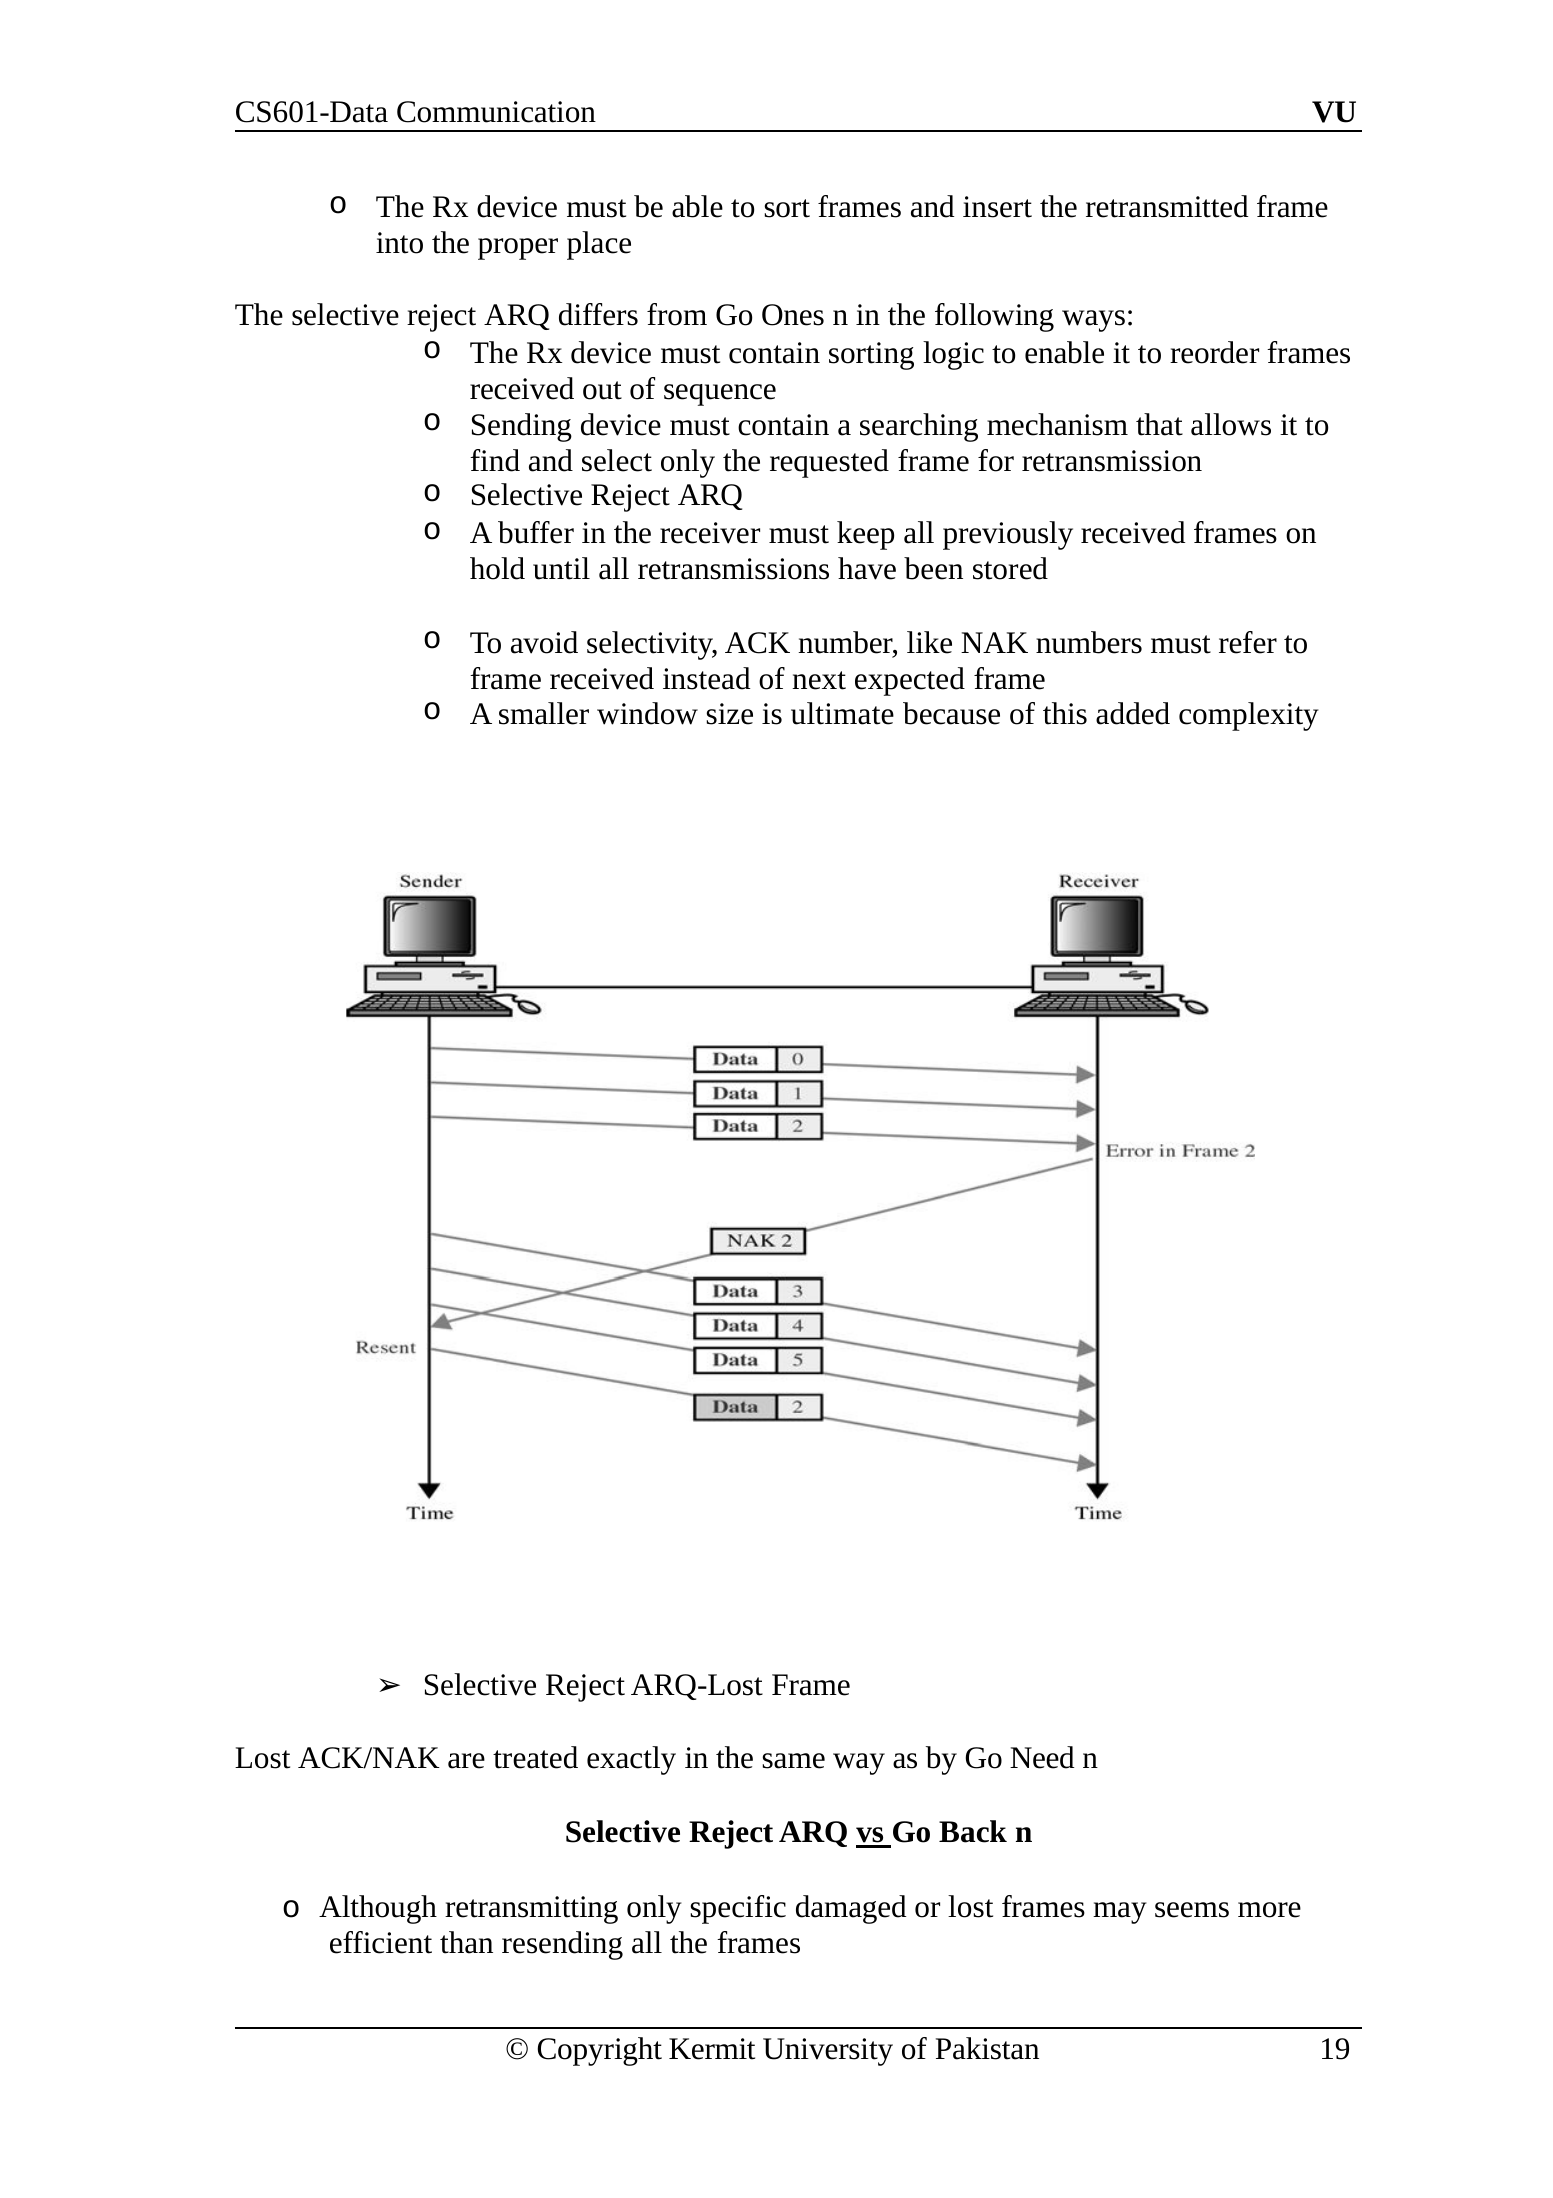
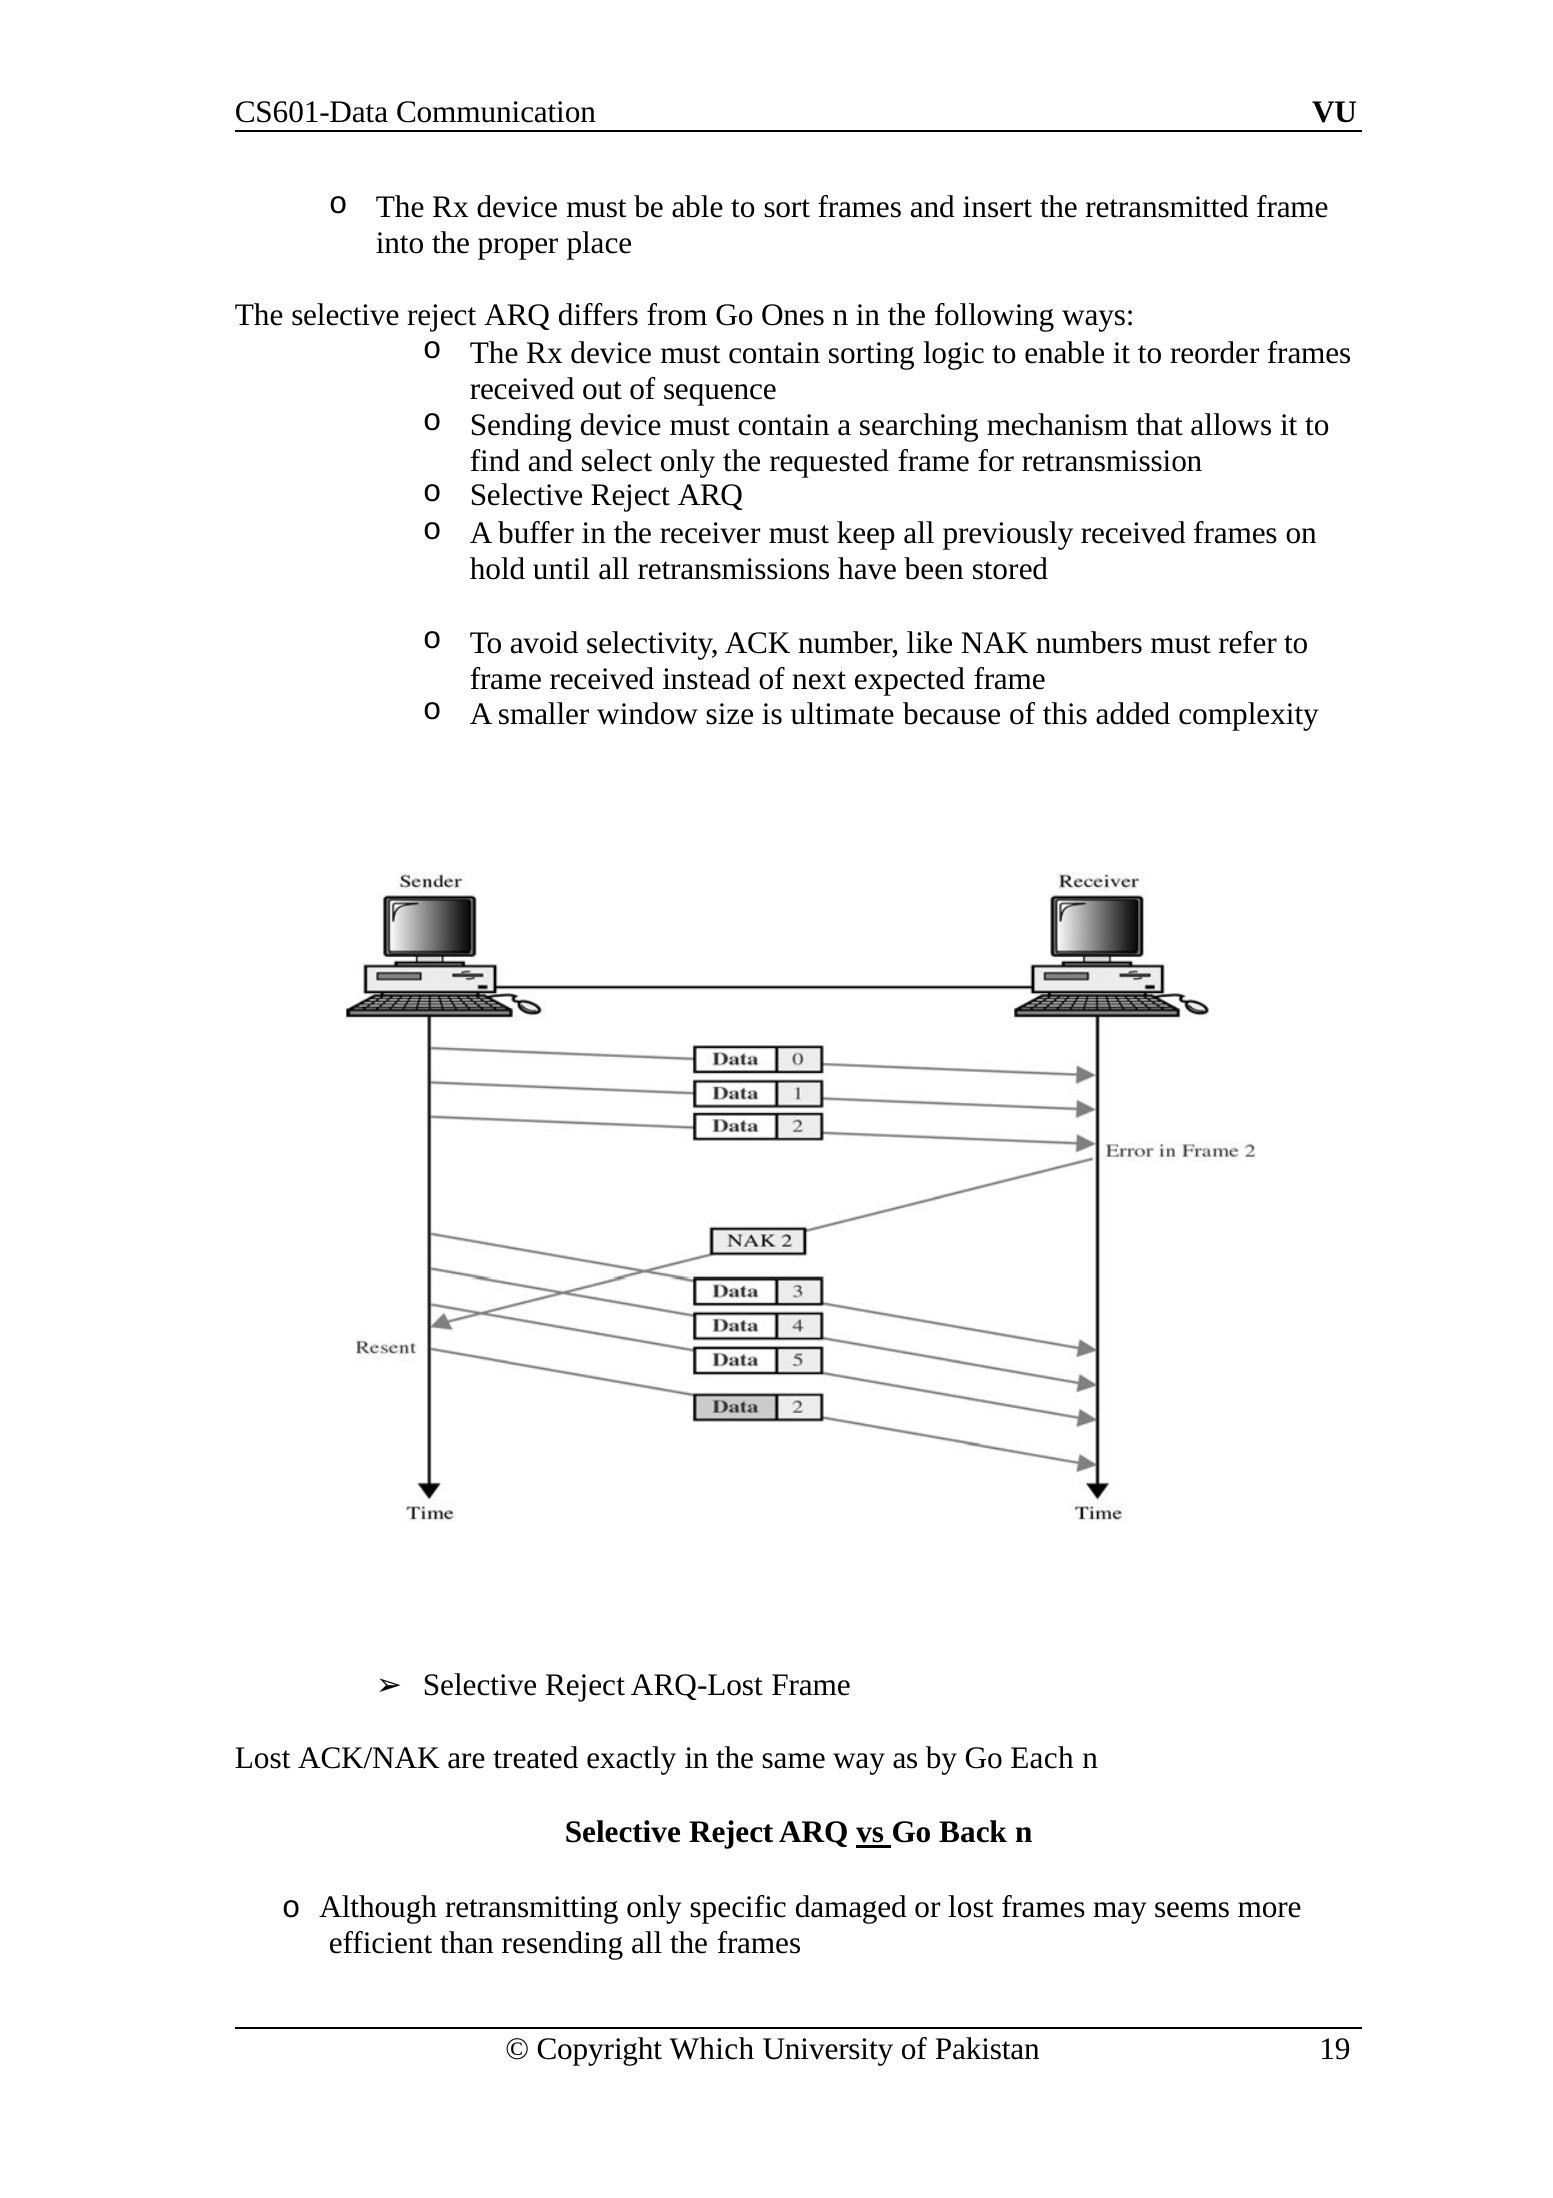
Need: Need -> Each
Kermit: Kermit -> Which
